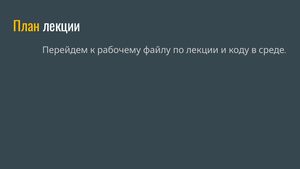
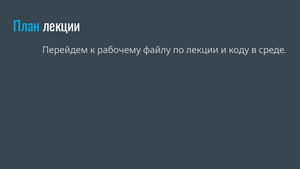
План colour: yellow -> light blue
